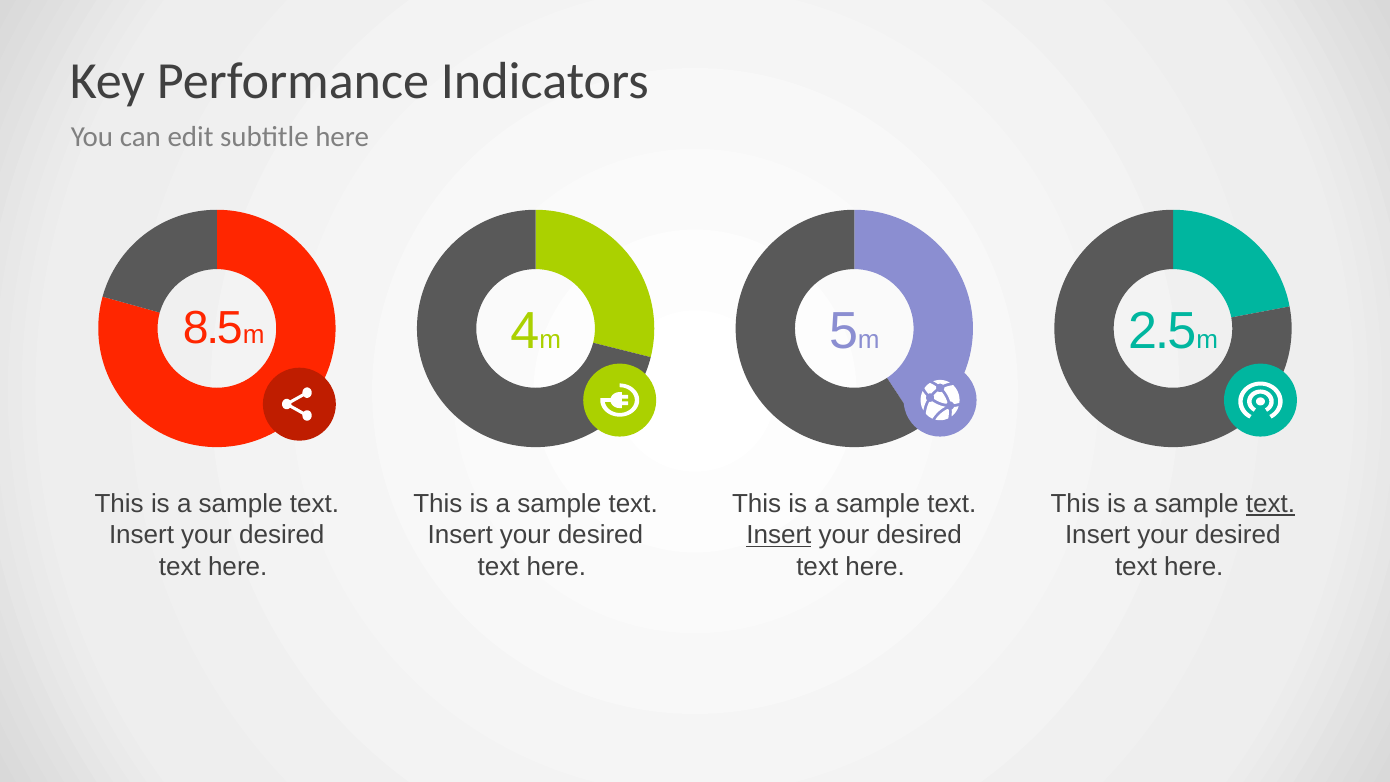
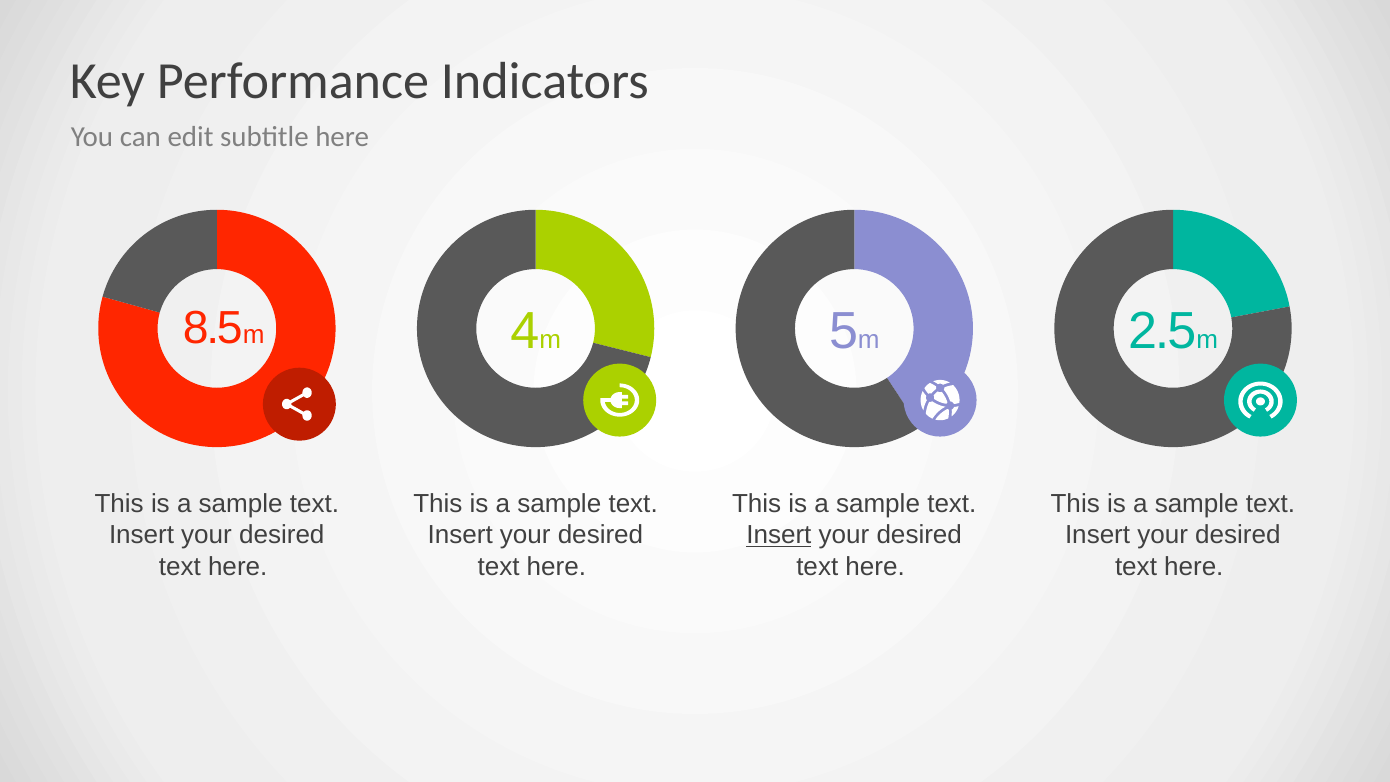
text at (1271, 504) underline: present -> none
